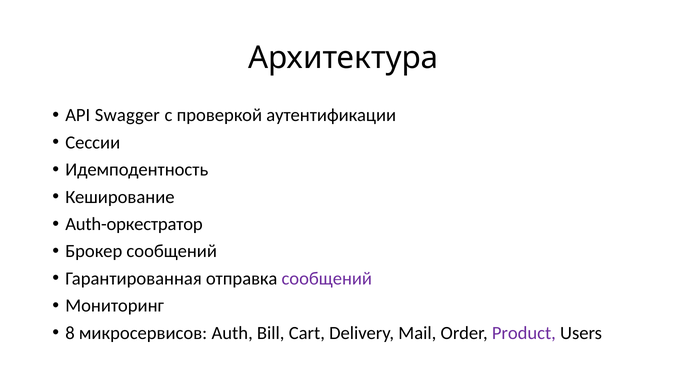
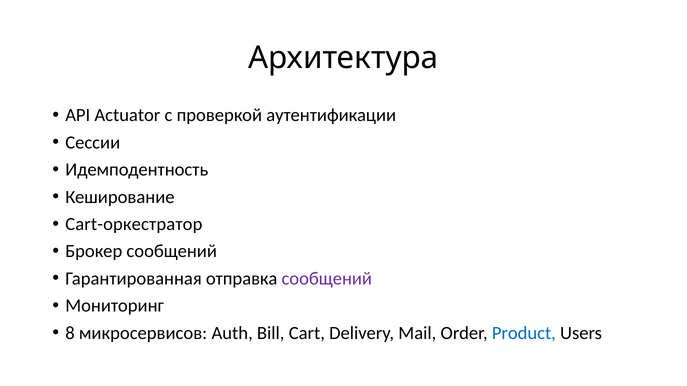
Swagger: Swagger -> Actuator
Auth-оркестратор: Auth-оркестратор -> Cart-оркестратор
Product colour: purple -> blue
